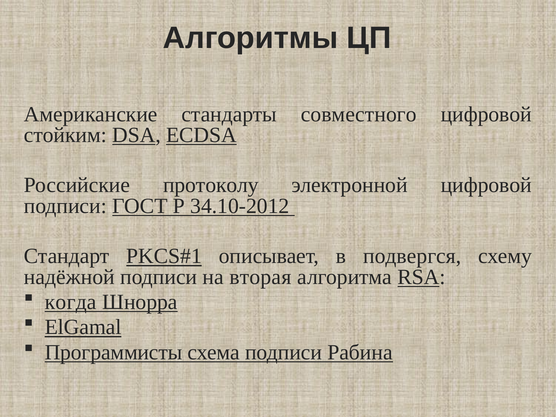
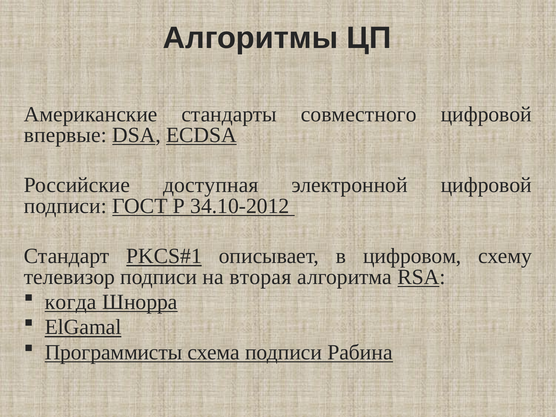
стойким: стойким -> впервые
протоколу: протоколу -> доступная
подвергся: подвергся -> цифровом
надёжной: надёжной -> телевизор
